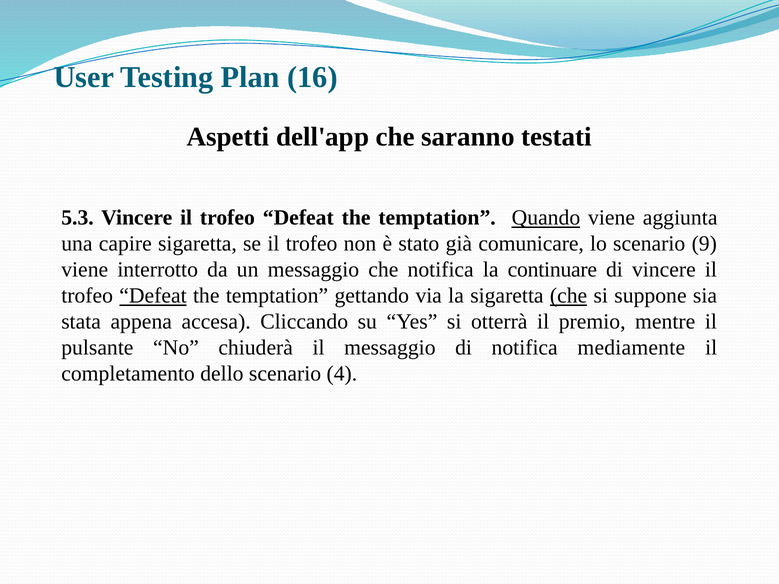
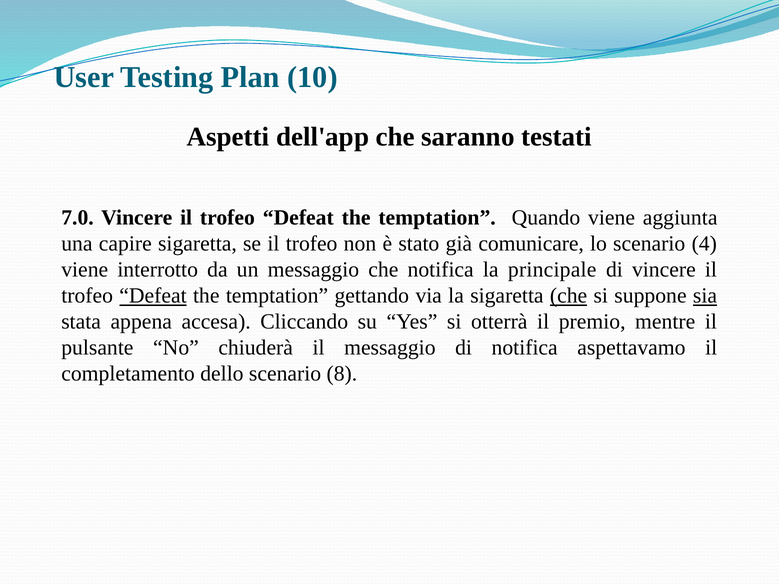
16: 16 -> 10
5.3: 5.3 -> 7.0
Quando underline: present -> none
9: 9 -> 4
continuare: continuare -> principale
sia underline: none -> present
mediamente: mediamente -> aspettavamo
4: 4 -> 8
